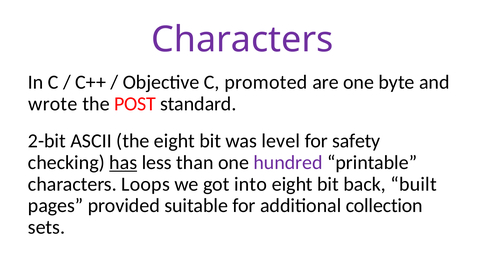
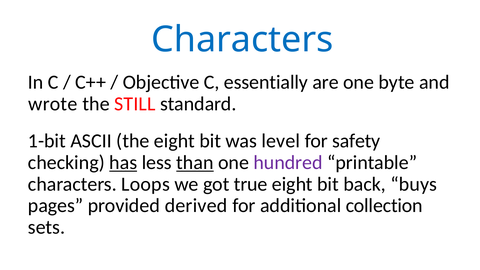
Characters at (242, 40) colour: purple -> blue
promoted: promoted -> essentially
POST: POST -> STILL
2-bit: 2-bit -> 1-bit
than underline: none -> present
into: into -> true
built: built -> buys
suitable: suitable -> derived
